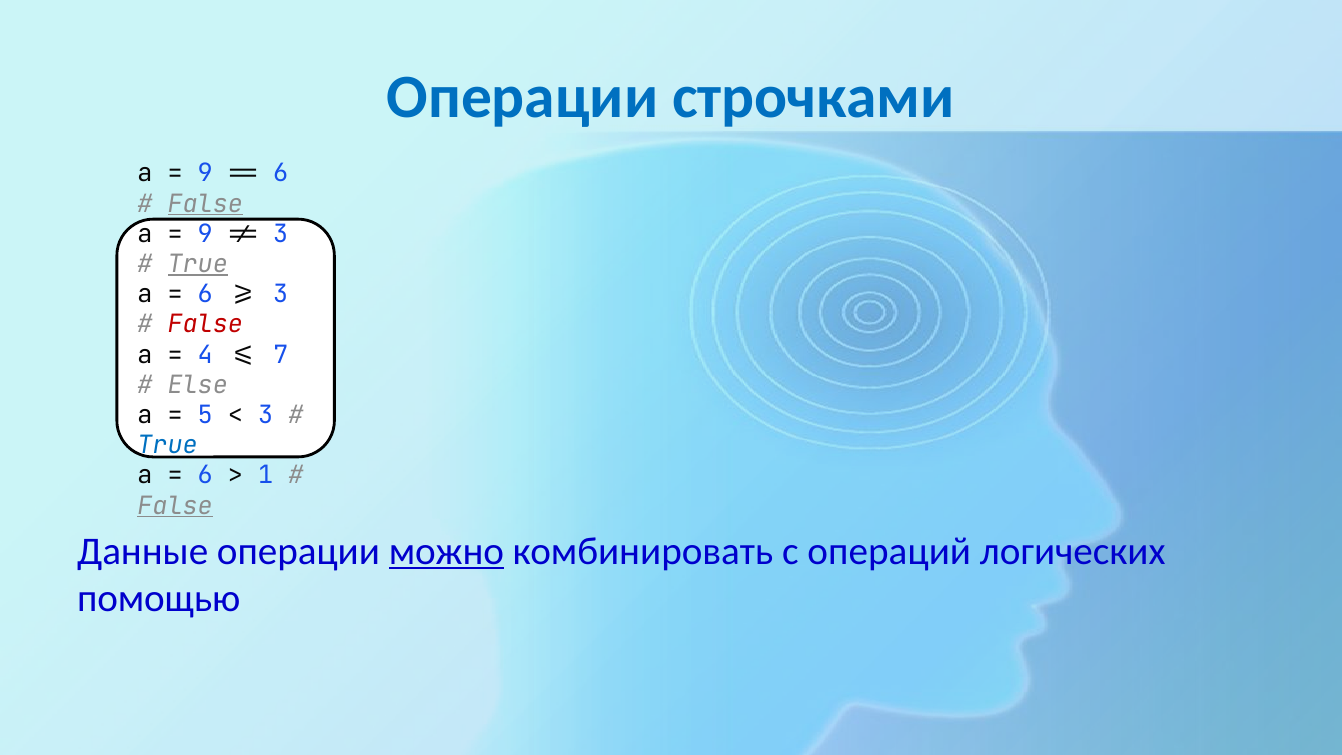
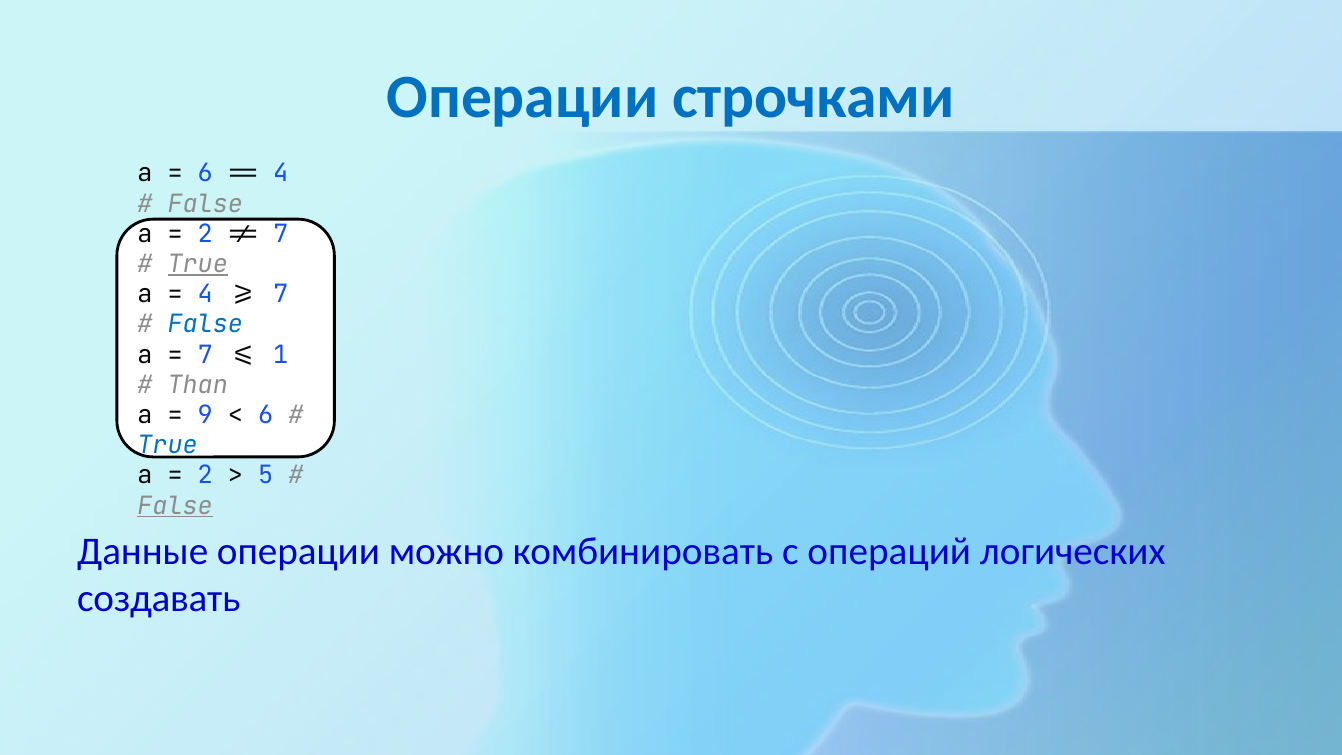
9 at (205, 174): 9 -> 6
6 at (281, 174): 6 -> 4
False at (205, 204) underline: present -> none
9 at (205, 234): 9 -> 2
3 at (281, 234): 3 -> 7
6 at (205, 294): 6 -> 4
3 at (281, 294): 3 -> 7
False at (205, 325) colour: red -> blue
4 at (205, 355): 4 -> 7
7: 7 -> 1
Else: Else -> Than
5: 5 -> 9
3 at (266, 415): 3 -> 6
6 at (205, 476): 6 -> 2
1: 1 -> 5
можно underline: present -> none
помощью: помощью -> создавать
